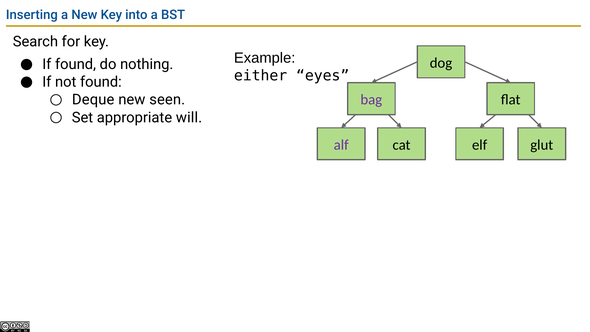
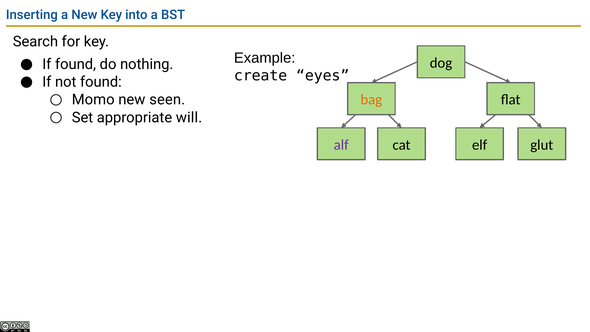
either: either -> create
Deque: Deque -> Momo
bag colour: purple -> orange
